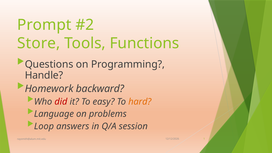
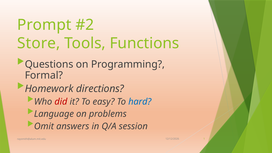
Handle: Handle -> Formal
backward: backward -> directions
hard colour: orange -> blue
Loop: Loop -> Omit
